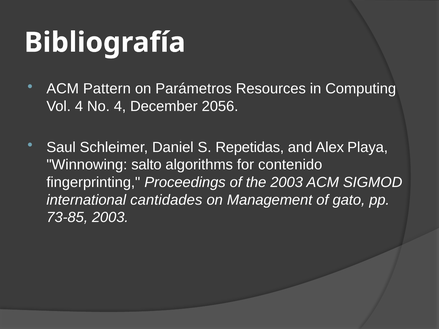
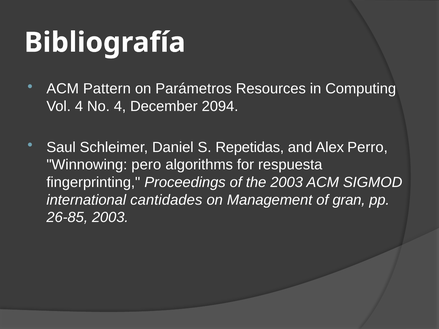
2056: 2056 -> 2094
Playa: Playa -> Perro
salto: salto -> pero
contenido: contenido -> respuesta
gato: gato -> gran
73-85: 73-85 -> 26-85
